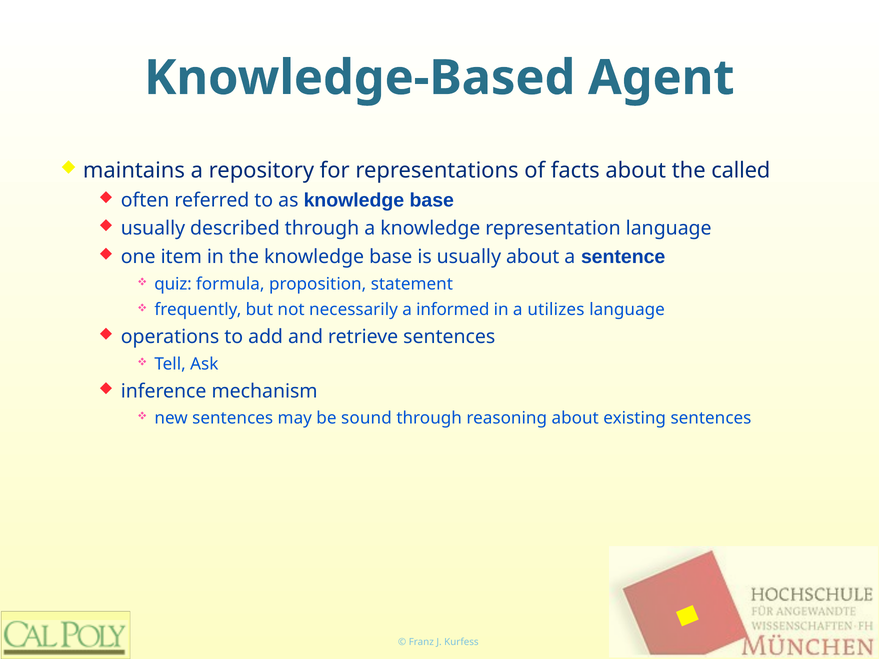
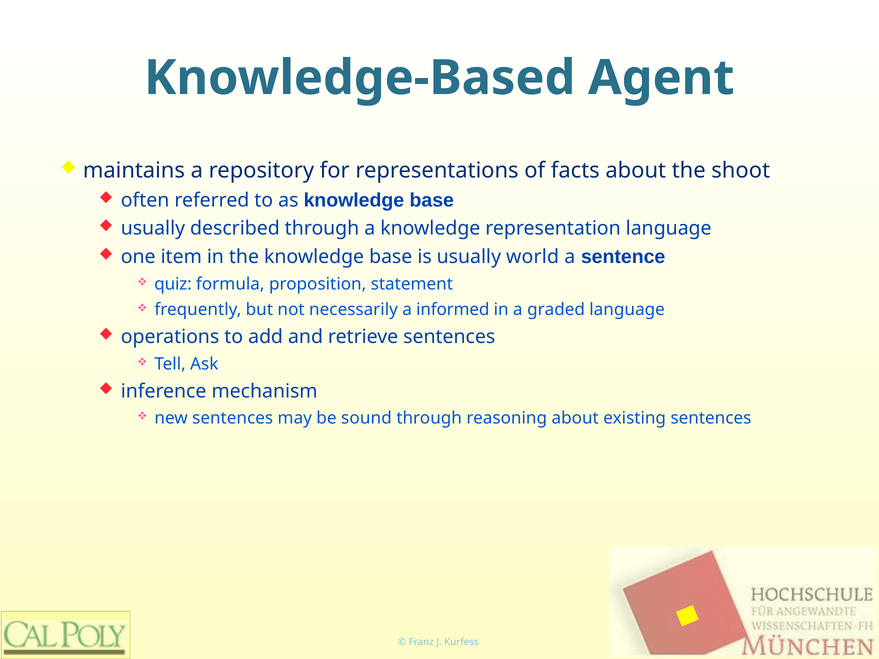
called: called -> shoot
usually about: about -> world
utilizes: utilizes -> graded
